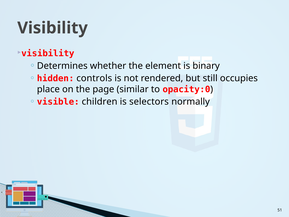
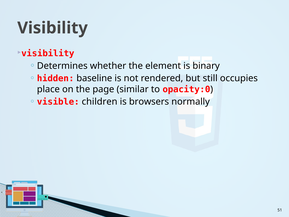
controls: controls -> baseline
selectors: selectors -> browsers
